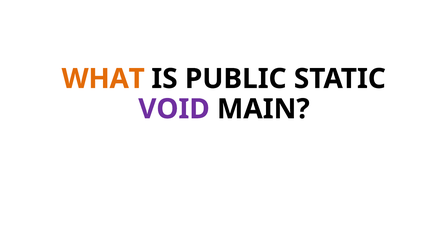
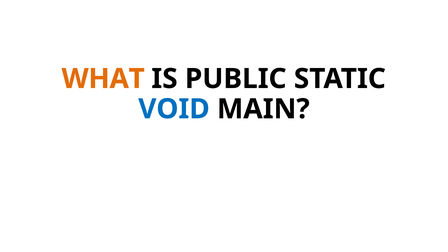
VOID colour: purple -> blue
